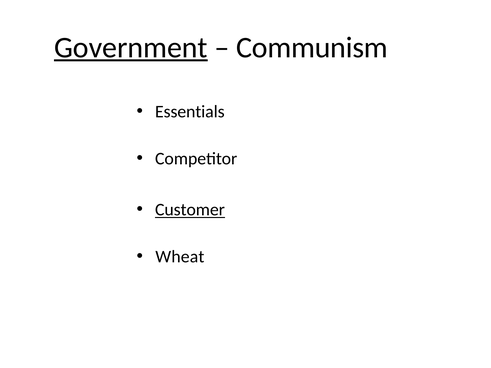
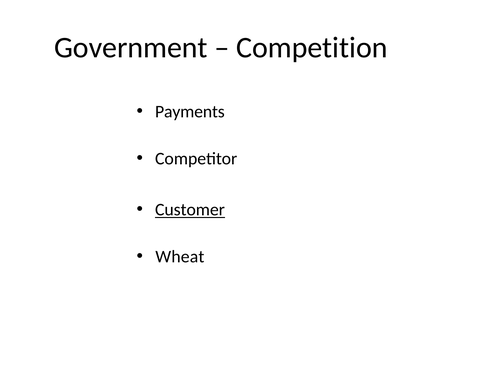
Government underline: present -> none
Communism: Communism -> Competition
Essentials: Essentials -> Payments
